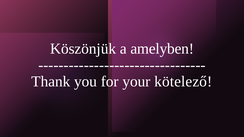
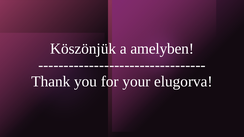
kötelező: kötelező -> elugorva
